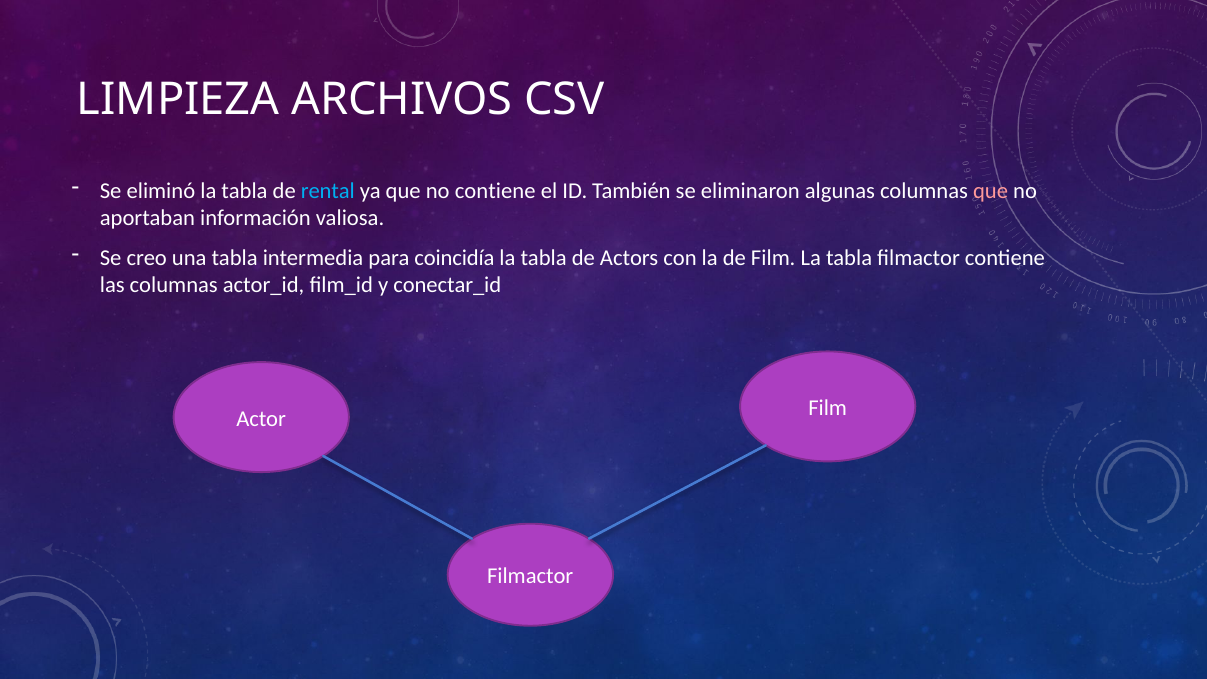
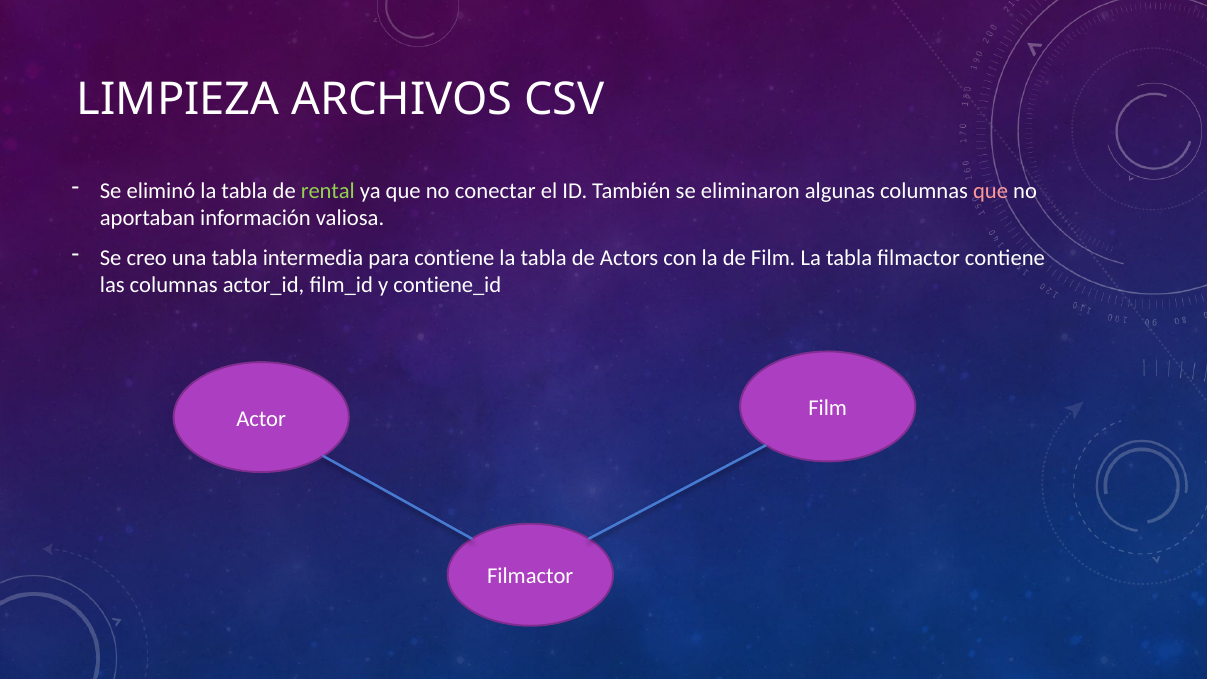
rental colour: light blue -> light green
no contiene: contiene -> conectar
para coincidía: coincidía -> contiene
conectar_id: conectar_id -> contiene_id
